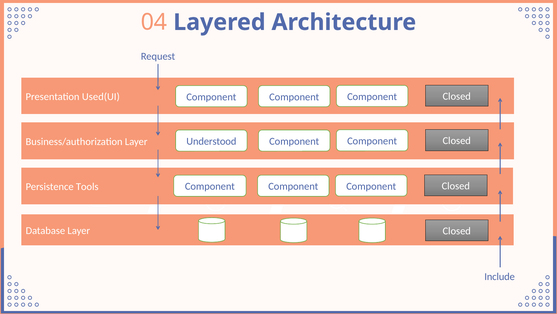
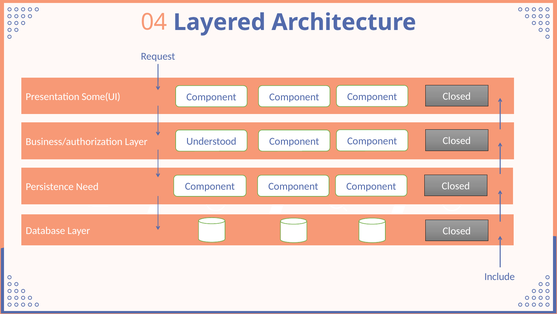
Used(UI: Used(UI -> Some(UI
Tools: Tools -> Need
